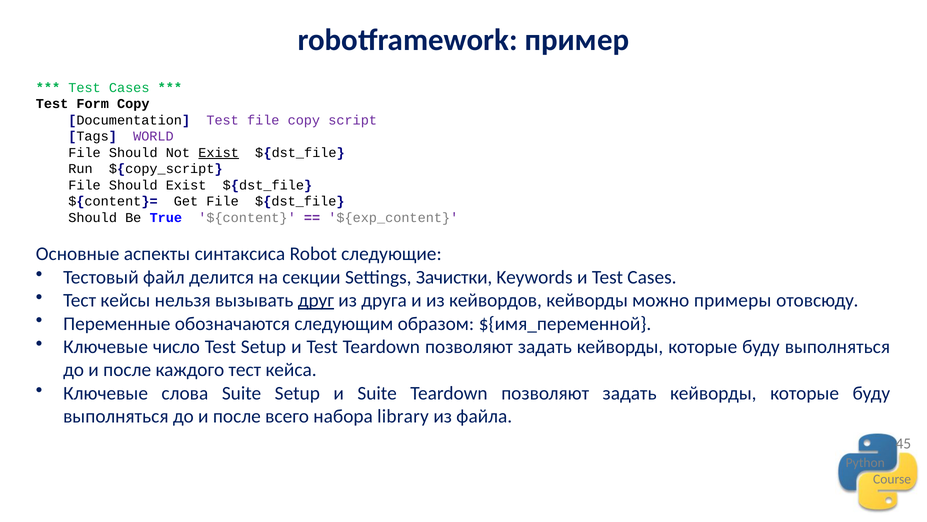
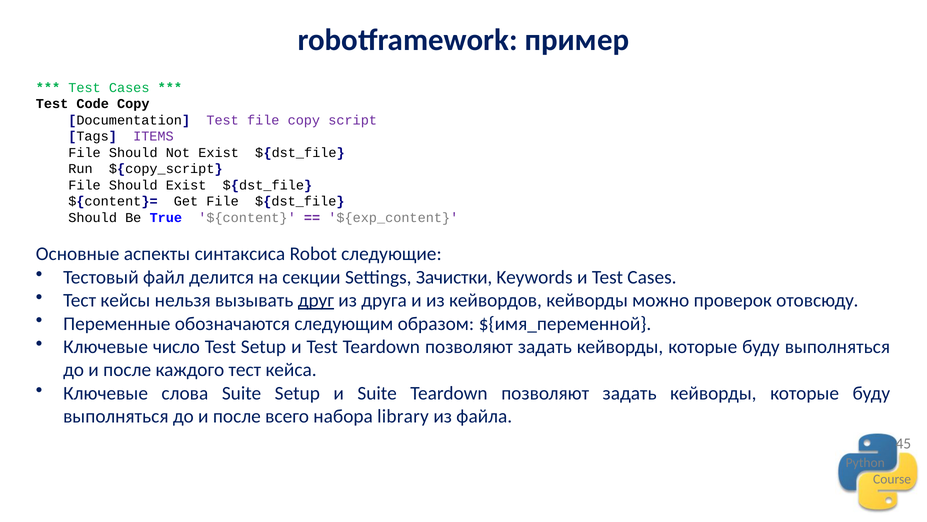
Form: Form -> Code
WORLD: WORLD -> ITEMS
Exist at (219, 153) underline: present -> none
примеры: примеры -> проверок
